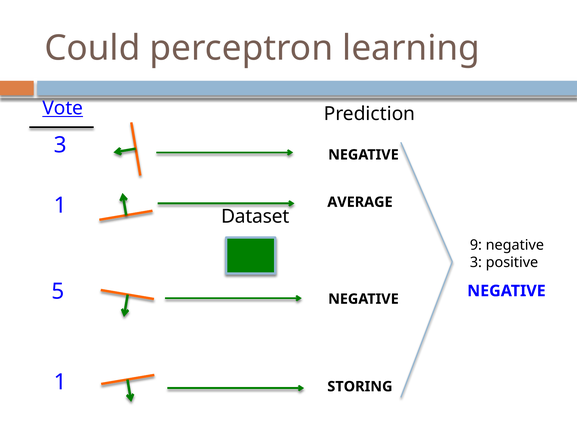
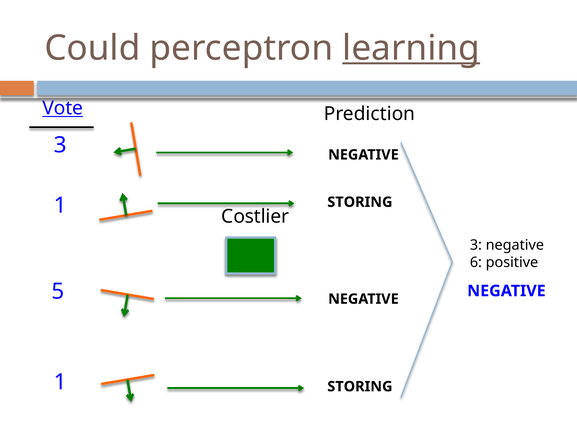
learning underline: none -> present
AVERAGE at (360, 202): AVERAGE -> STORING
Dataset: Dataset -> Costlier
9 at (476, 245): 9 -> 3
3 at (476, 262): 3 -> 6
